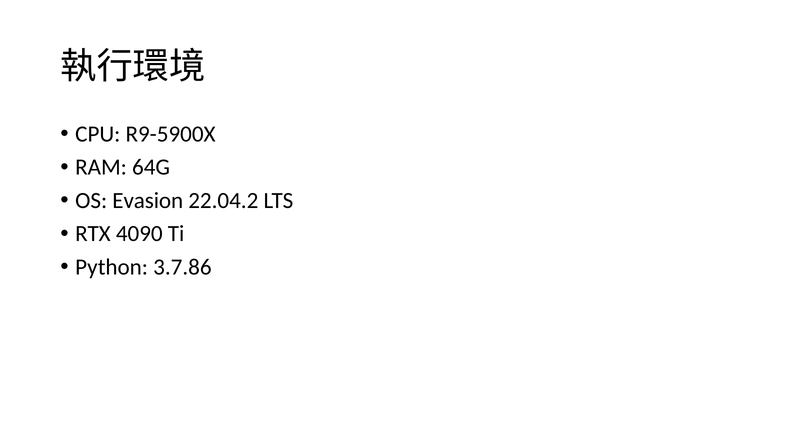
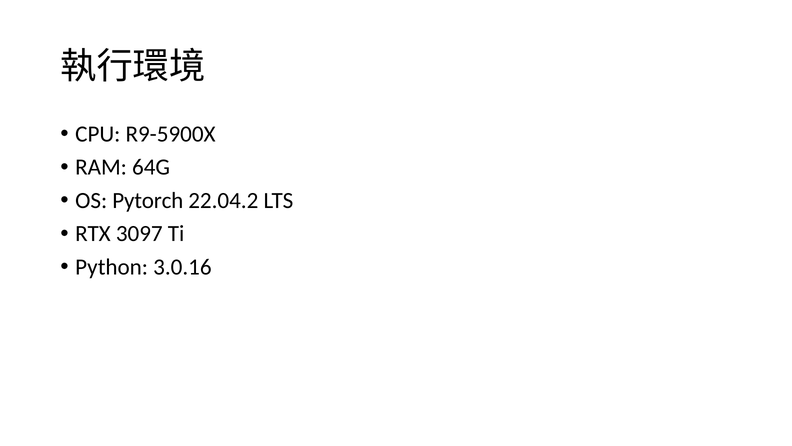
Evasion: Evasion -> Pytorch
4090: 4090 -> 3097
3.7.86: 3.7.86 -> 3.0.16
